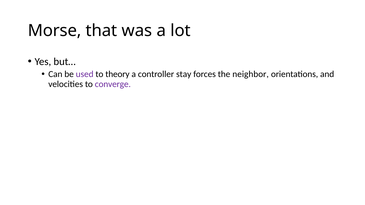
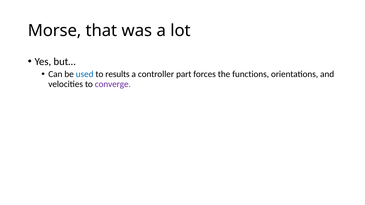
used colour: purple -> blue
theory: theory -> results
stay: stay -> part
neighbor: neighbor -> functions
